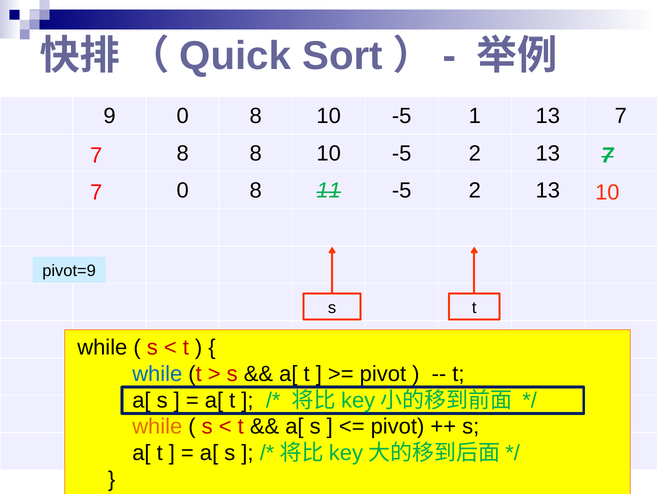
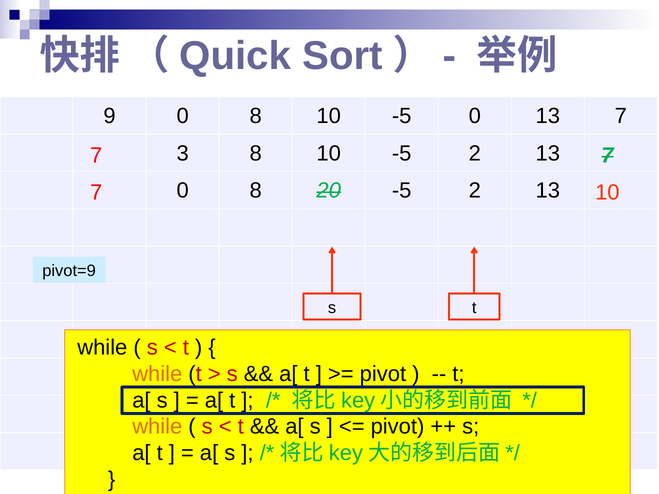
-5 1: 1 -> 0
7 8: 8 -> 3
11: 11 -> 20
while at (157, 374) colour: blue -> orange
